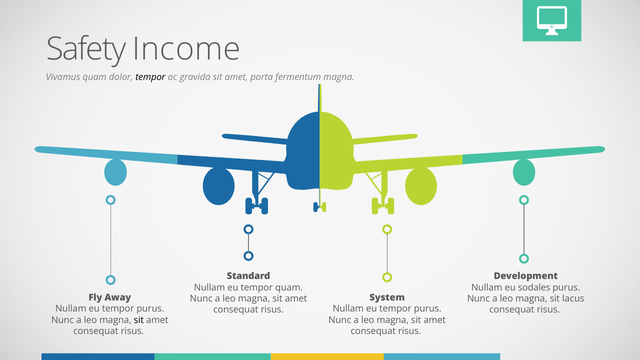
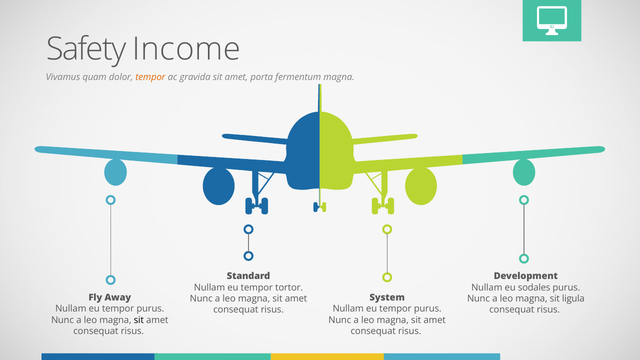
tempor at (150, 77) colour: black -> orange
tempor quam: quam -> tortor
lacus: lacus -> ligula
